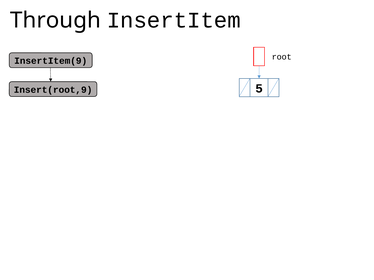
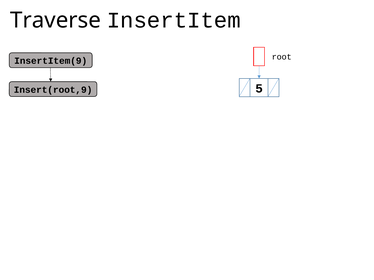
Through: Through -> Traverse
